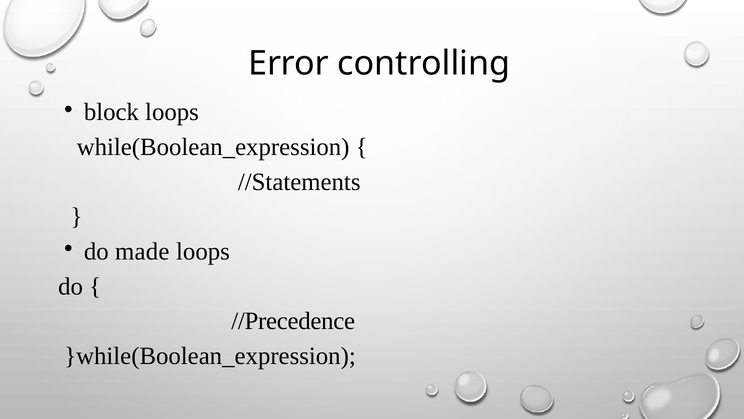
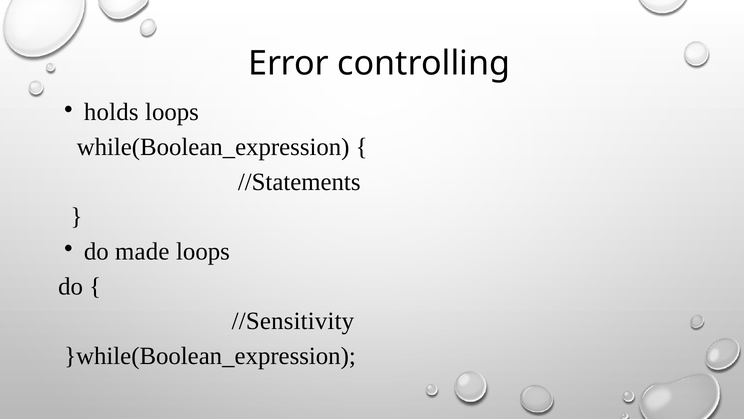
block: block -> holds
//Precedence: //Precedence -> //Sensitivity
